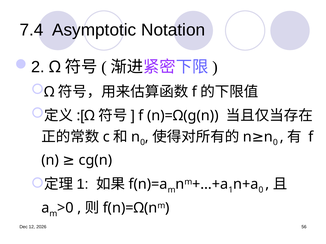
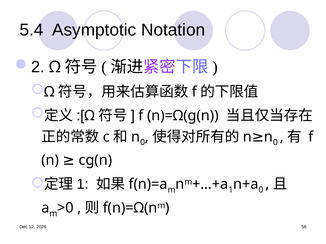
7.4: 7.4 -> 5.4
